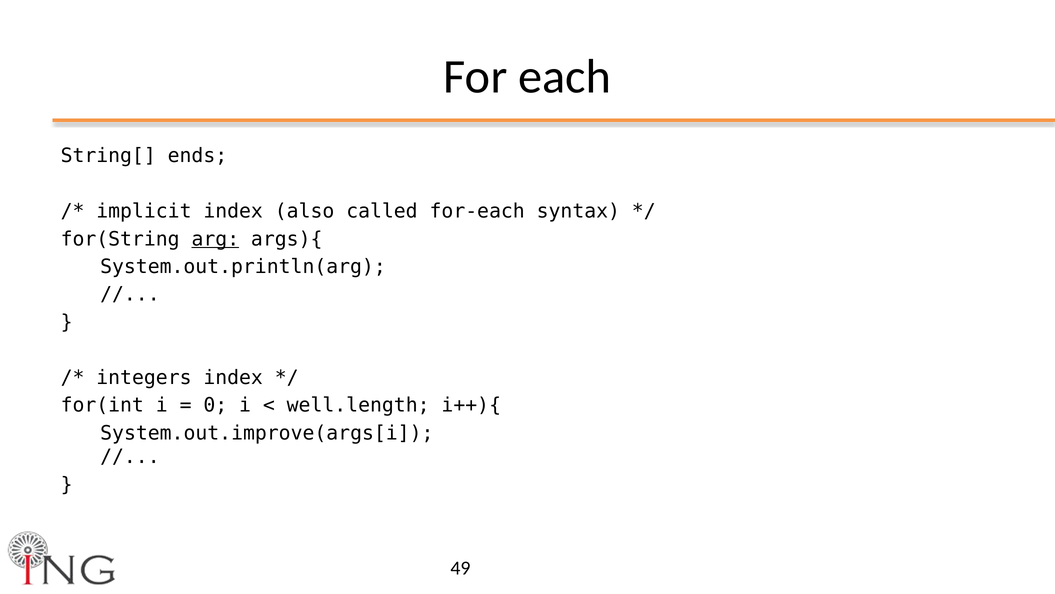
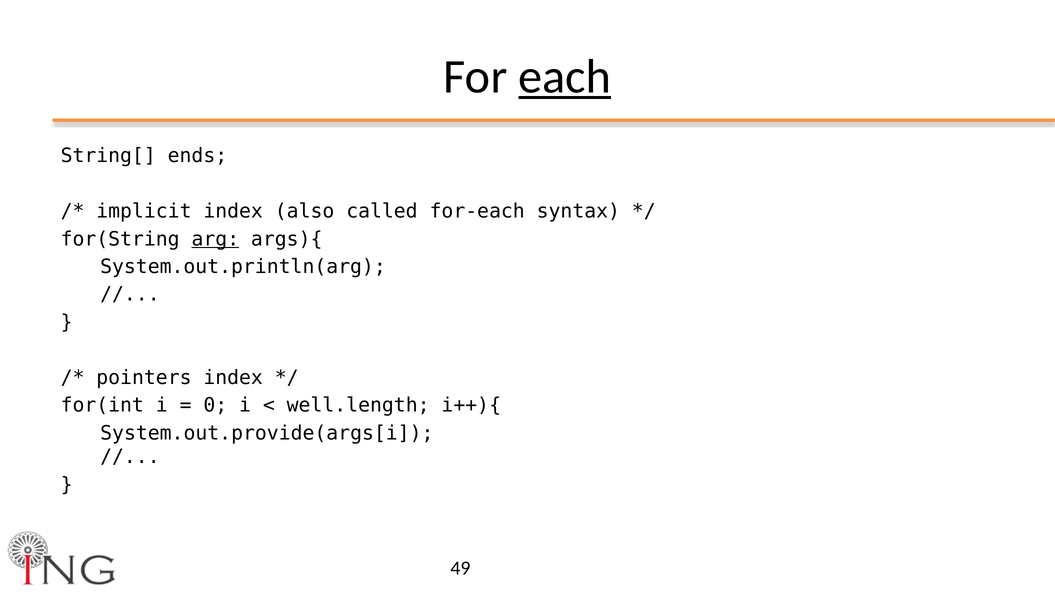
each underline: none -> present
integers: integers -> pointers
System.out.improve(args[i: System.out.improve(args[i -> System.out.provide(args[i
